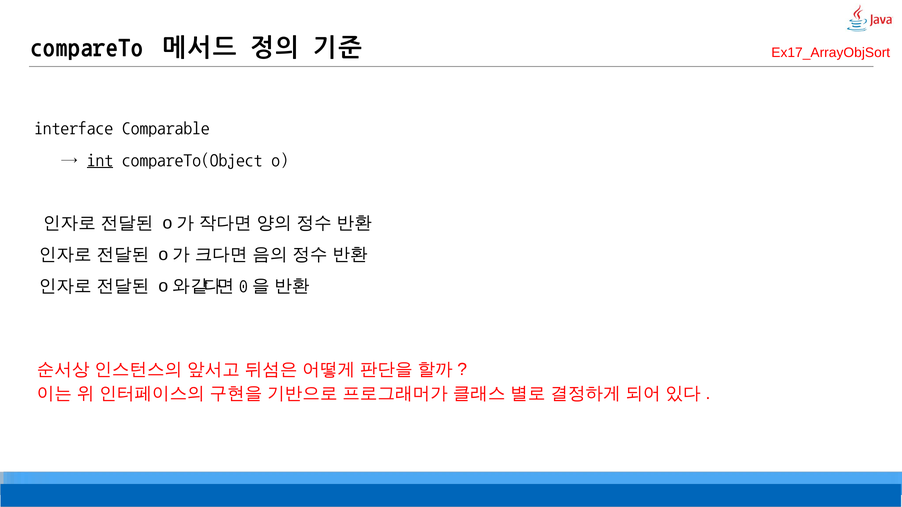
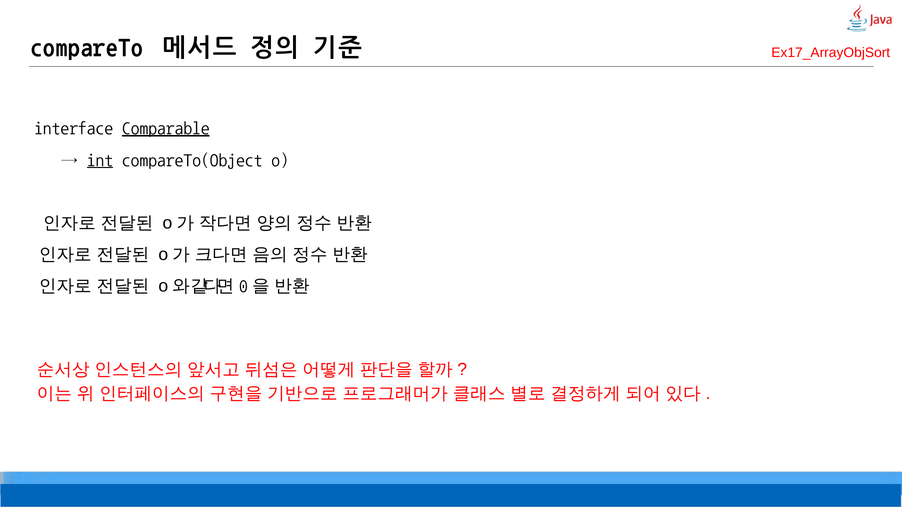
Comparable underline: none -> present
